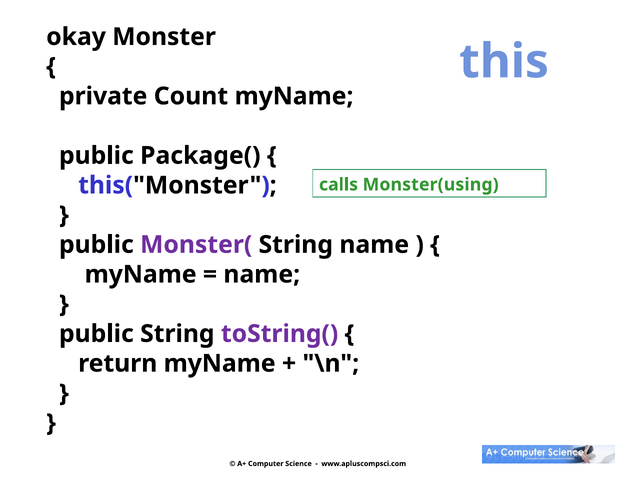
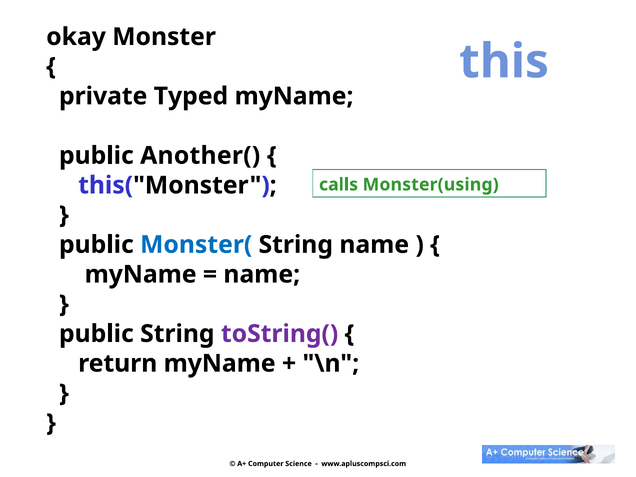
Count: Count -> Typed
Package(: Package( -> Another(
Monster( colour: purple -> blue
